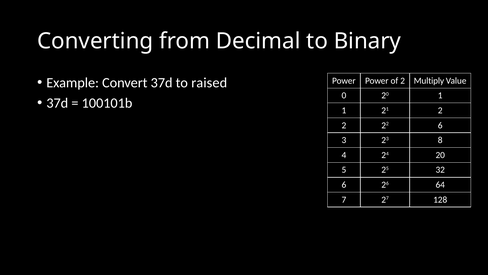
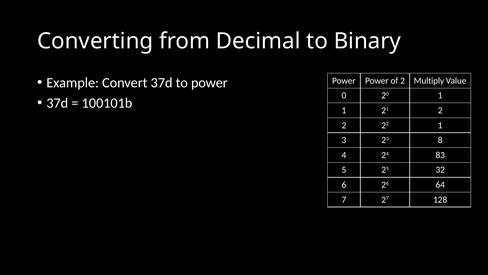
to raised: raised -> power
22 6: 6 -> 1
24 20: 20 -> 83
